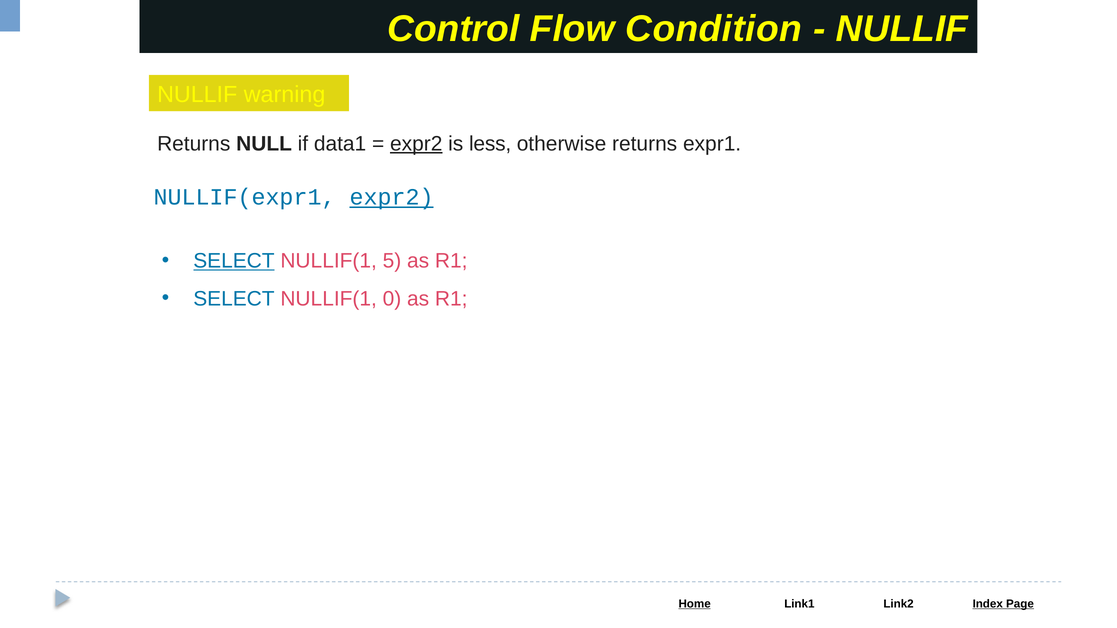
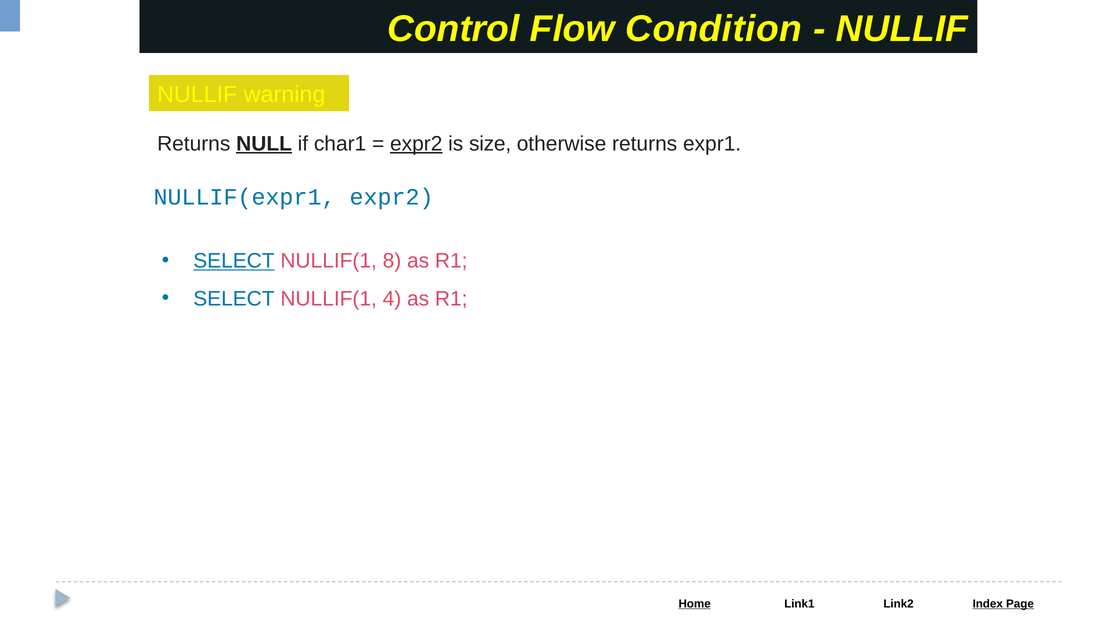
NULL underline: none -> present
data1: data1 -> char1
less: less -> size
expr2 at (392, 197) underline: present -> none
5: 5 -> 8
0: 0 -> 4
